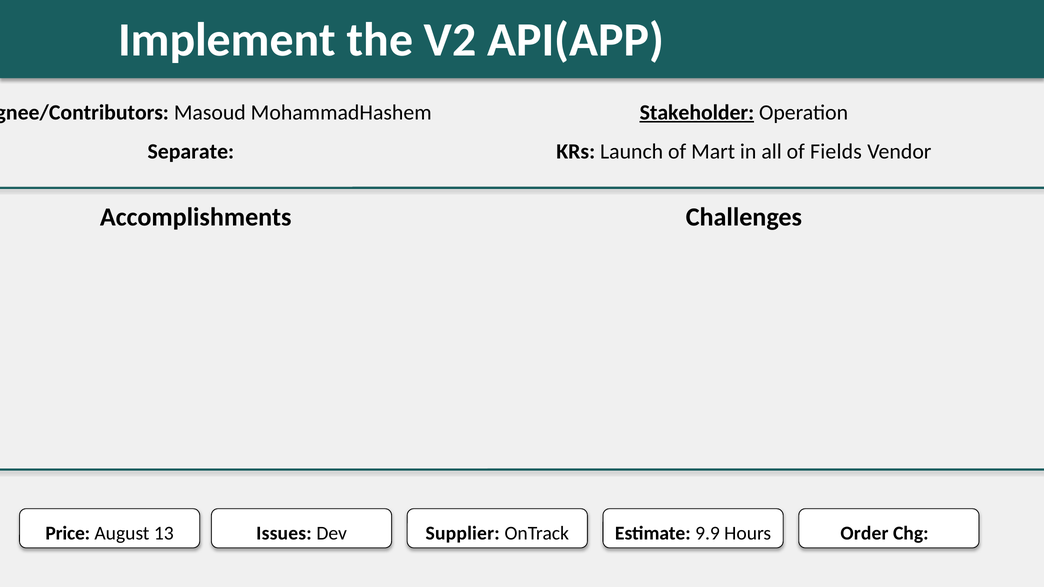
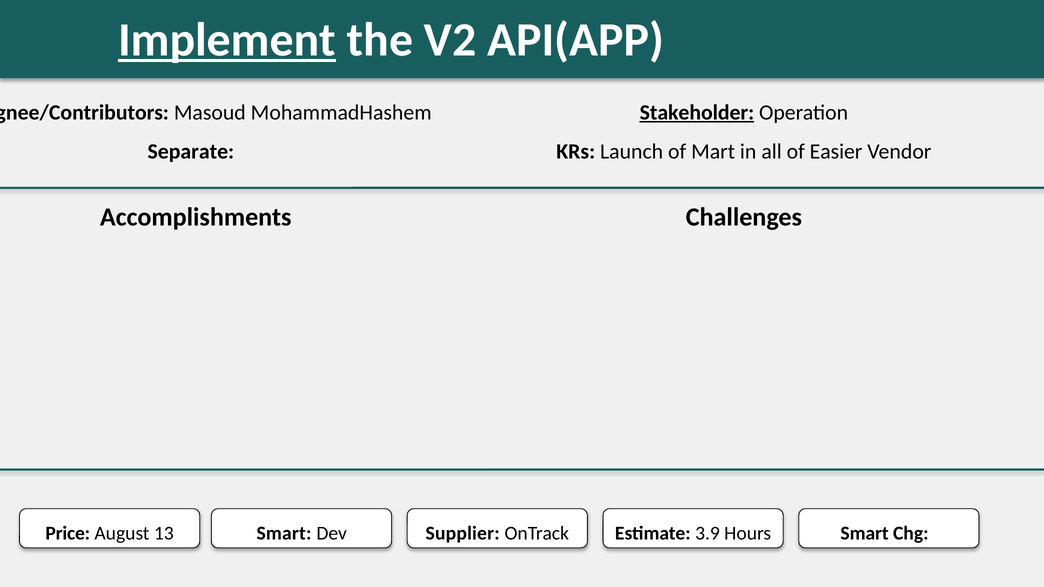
Implement underline: none -> present
Fields: Fields -> Easier
13 Issues: Issues -> Smart
9.9: 9.9 -> 3.9
Hours Order: Order -> Smart
